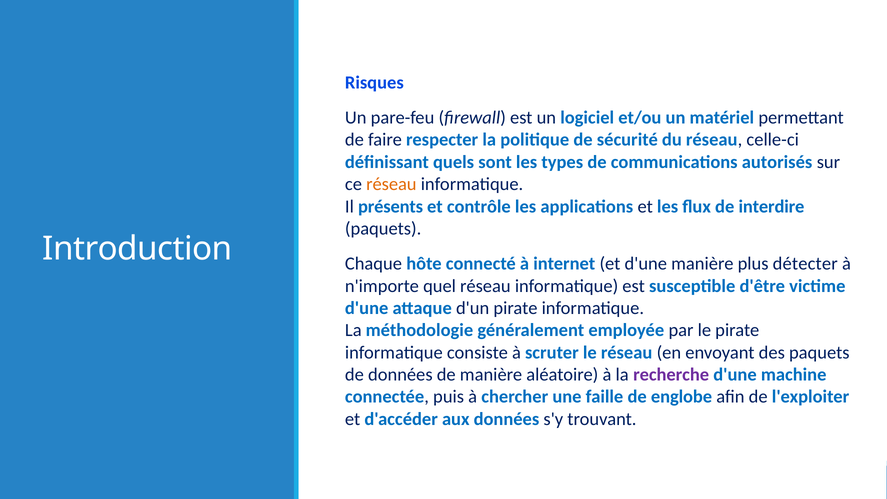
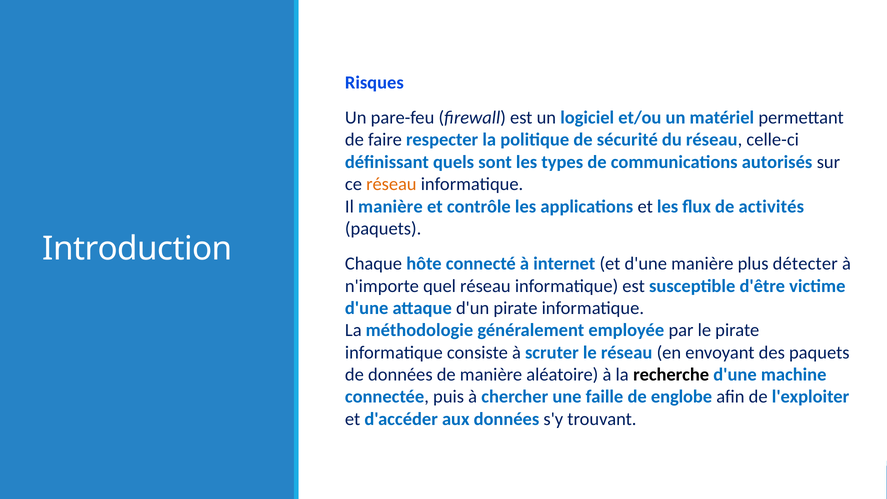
Il présents: présents -> manière
interdire: interdire -> activités
recherche colour: purple -> black
